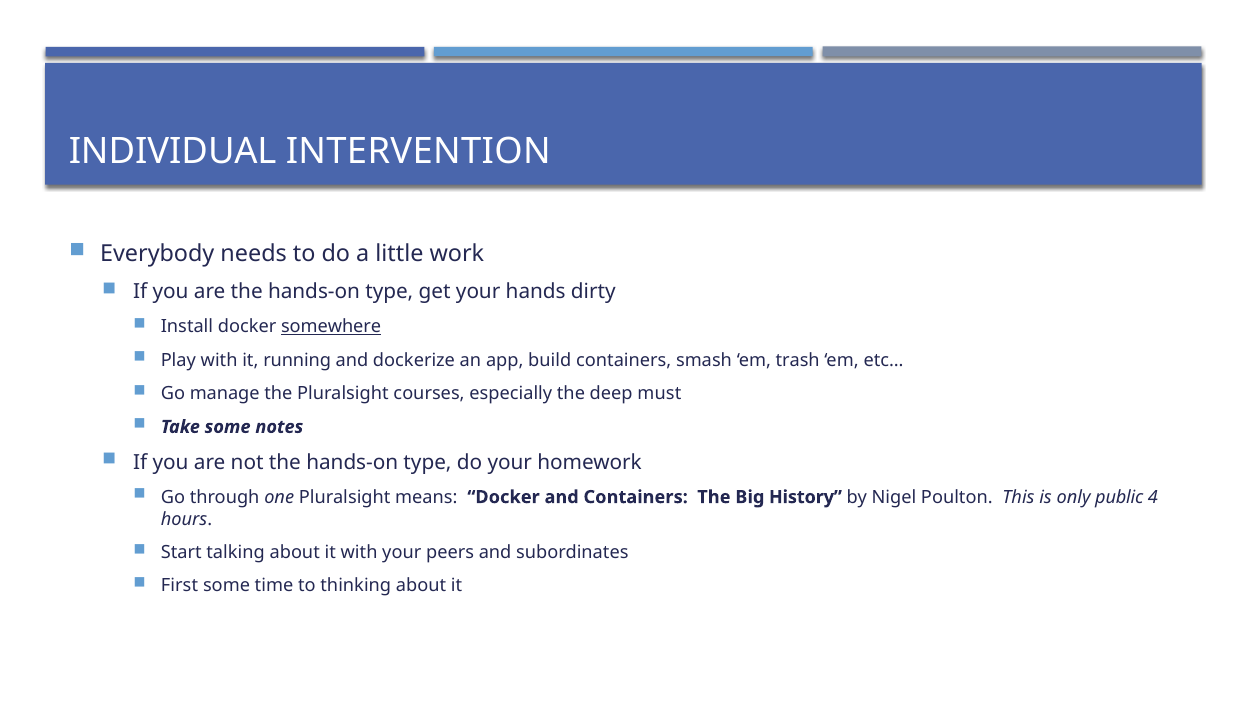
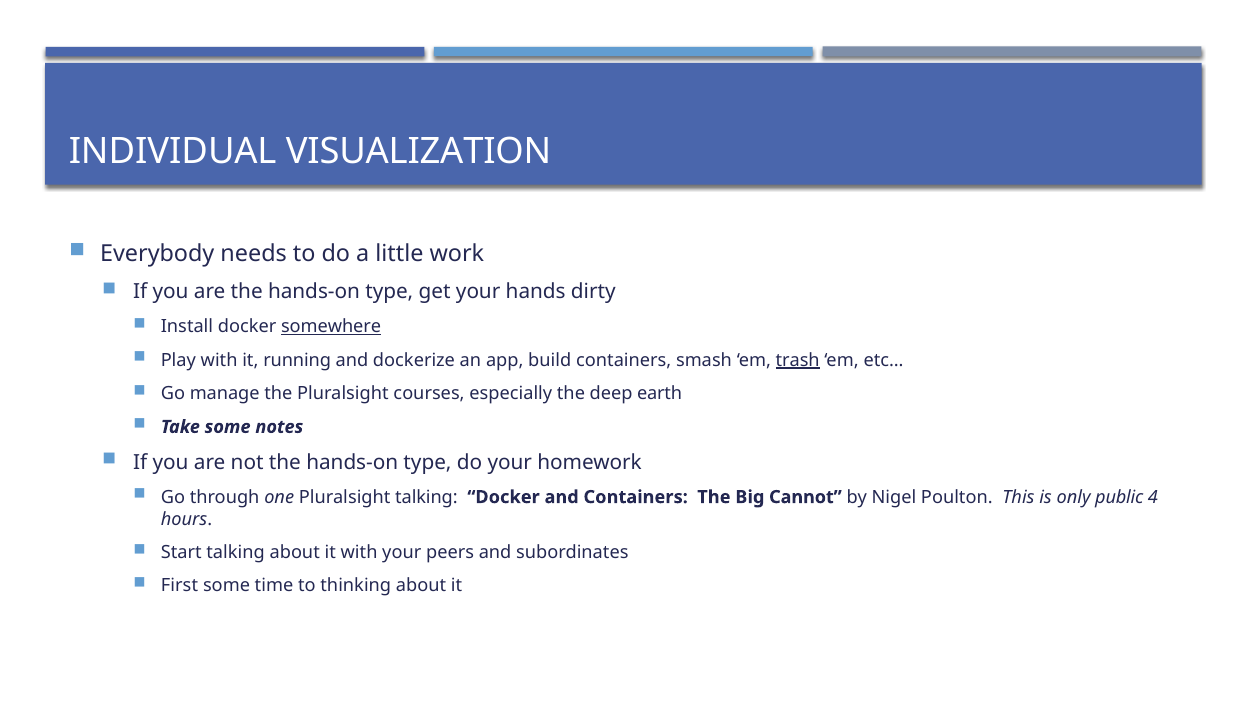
INTERVENTION: INTERVENTION -> VISUALIZATION
trash underline: none -> present
must: must -> earth
Pluralsight means: means -> talking
History: History -> Cannot
